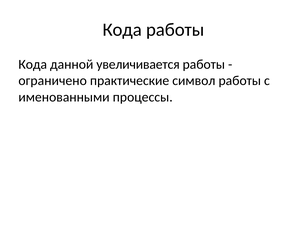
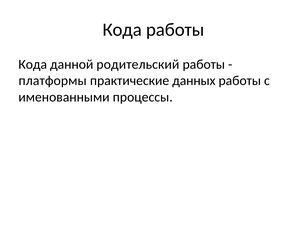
увеличивается: увеличивается -> родительский
ограничено: ограничено -> платформы
символ: символ -> данных
